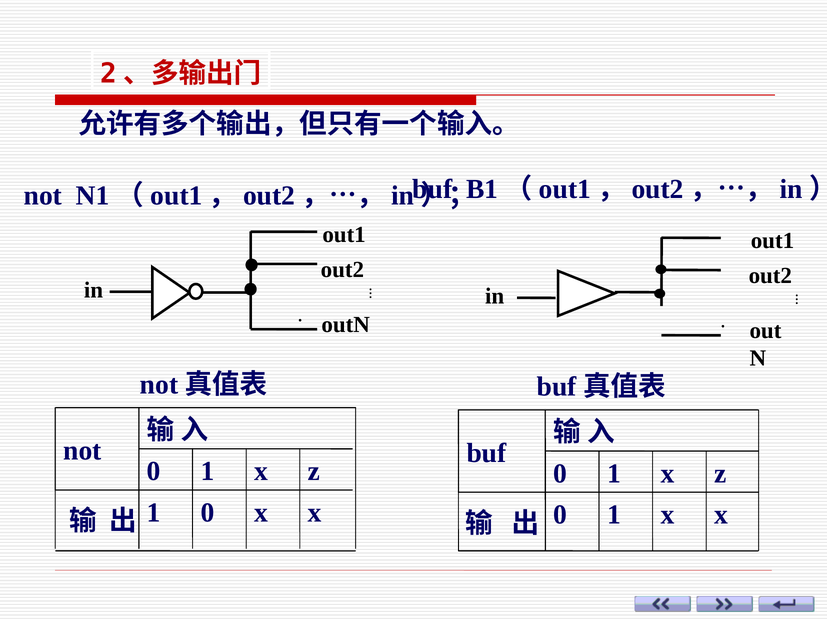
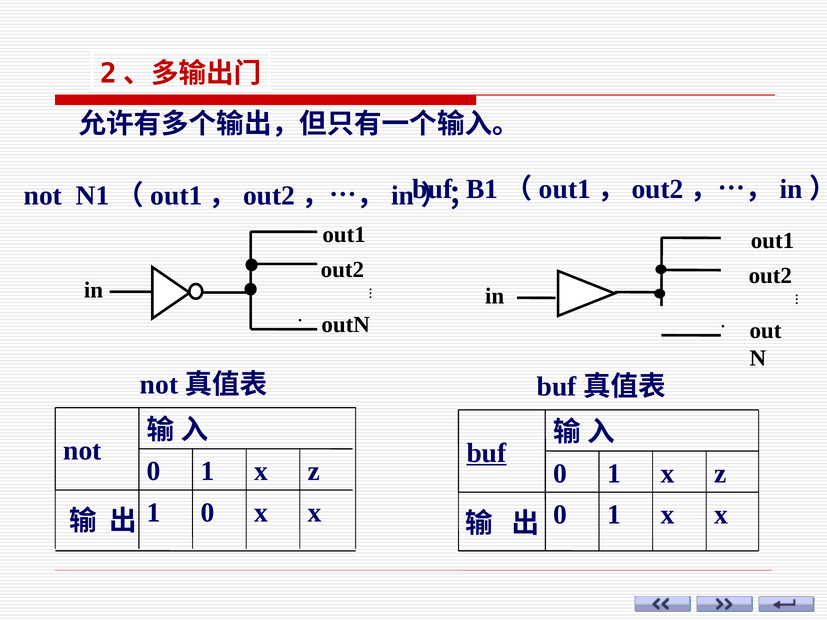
buf at (486, 453) underline: none -> present
